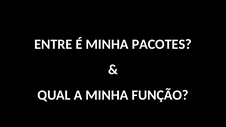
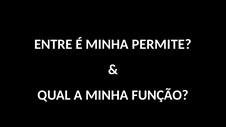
PACOTES: PACOTES -> PERMITE
